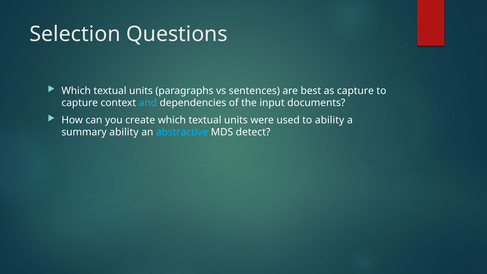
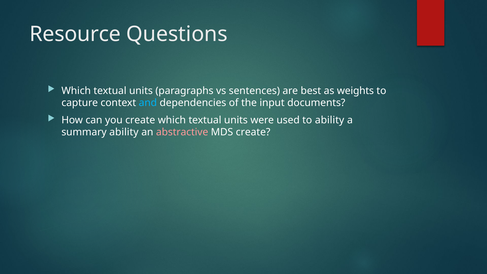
Selection: Selection -> Resource
as capture: capture -> weights
abstractive colour: light blue -> pink
MDS detect: detect -> create
